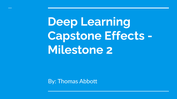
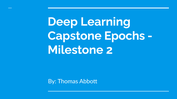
Effects: Effects -> Epochs
